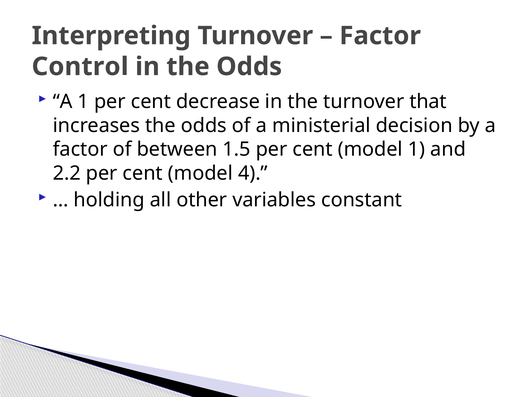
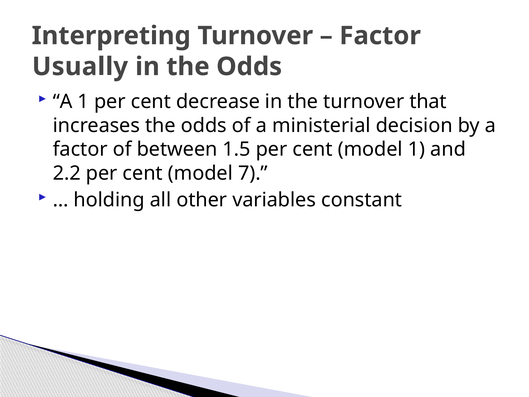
Control: Control -> Usually
4: 4 -> 7
